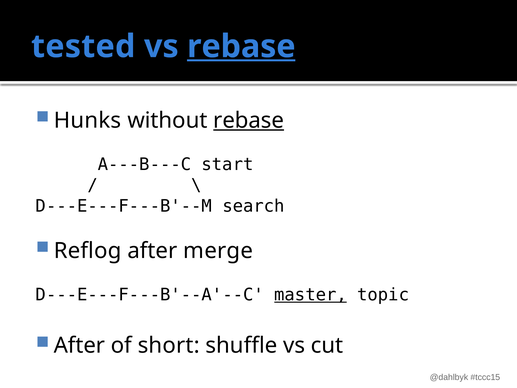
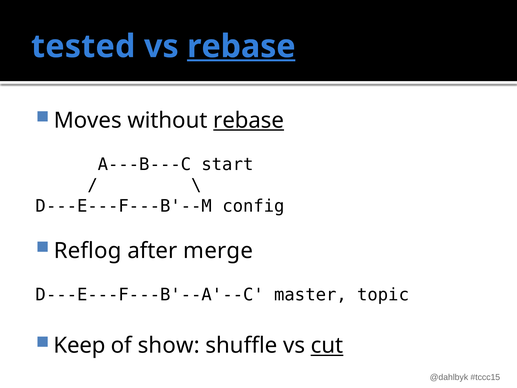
Hunks: Hunks -> Moves
search: search -> config
master underline: present -> none
After at (79, 345): After -> Keep
short: short -> show
cut underline: none -> present
